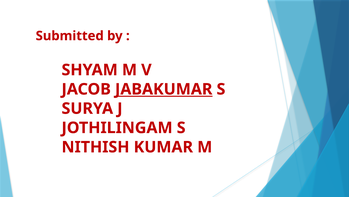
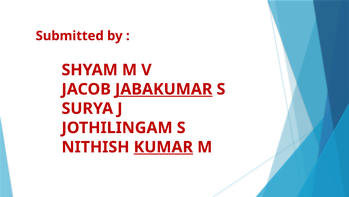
KUMAR underline: none -> present
